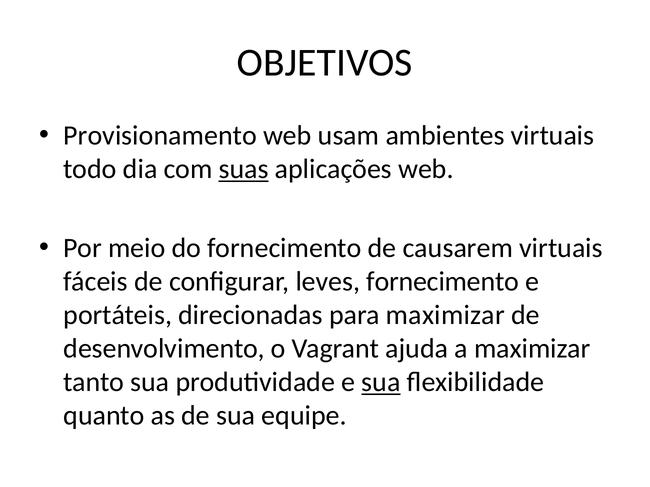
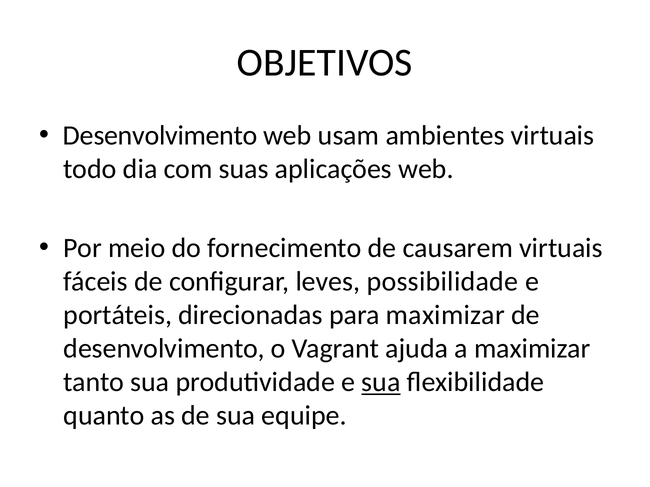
Provisionamento at (160, 136): Provisionamento -> Desenvolvimento
suas underline: present -> none
leves fornecimento: fornecimento -> possibilidade
